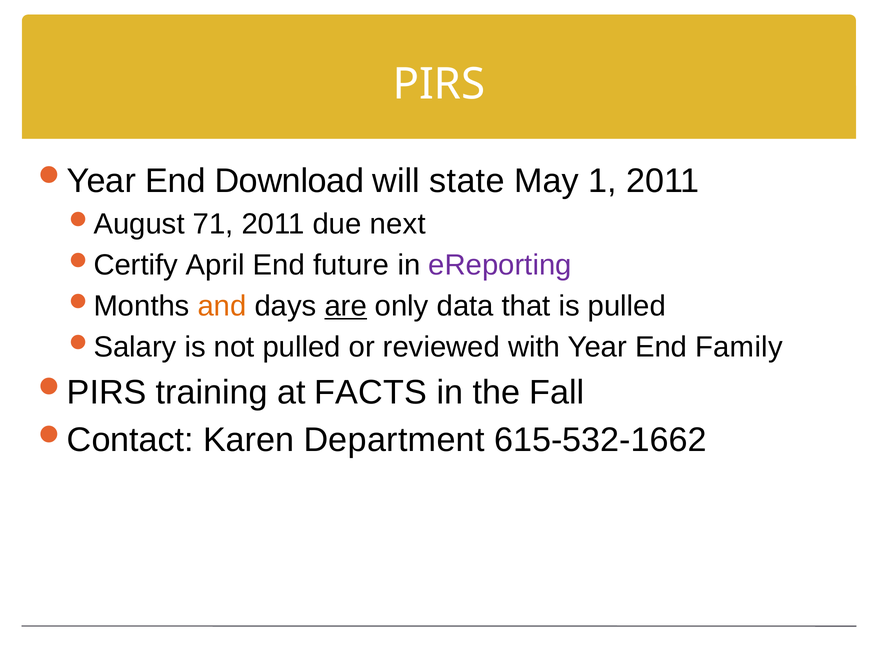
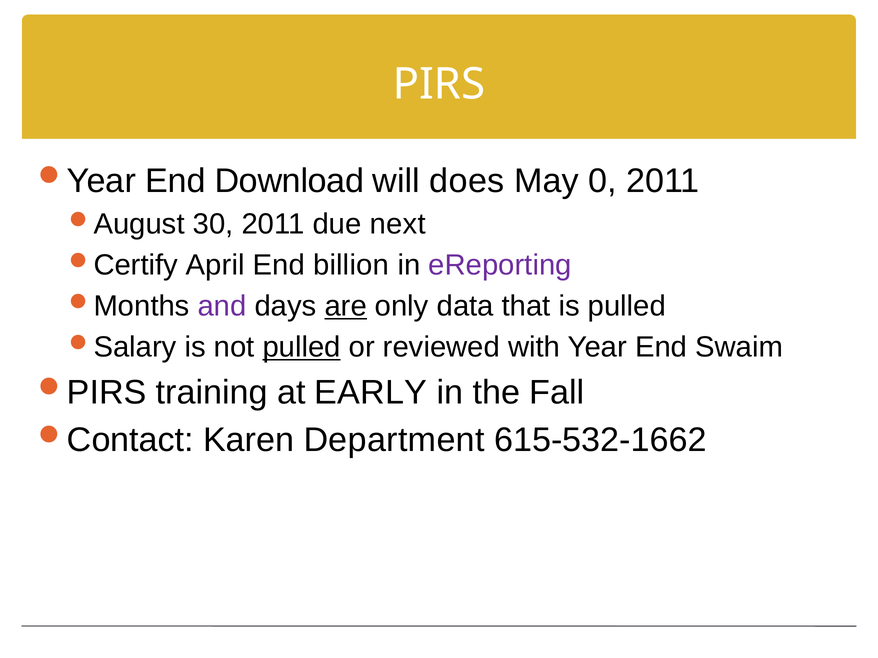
state: state -> does
1: 1 -> 0
71: 71 -> 30
future: future -> billion
and colour: orange -> purple
pulled at (302, 347) underline: none -> present
Family: Family -> Swaim
FACTS: FACTS -> EARLY
